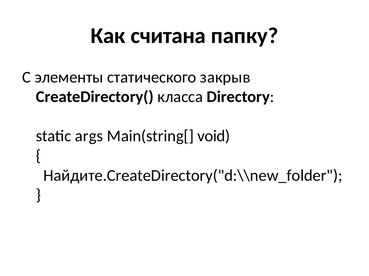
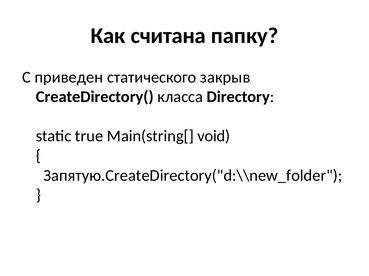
элементы: элементы -> приведен
args: args -> true
Найдите.CreateDirectory("d:\\new_folder: Найдите.CreateDirectory("d:\\new_folder -> Запятую.CreateDirectory("d:\\new_folder
